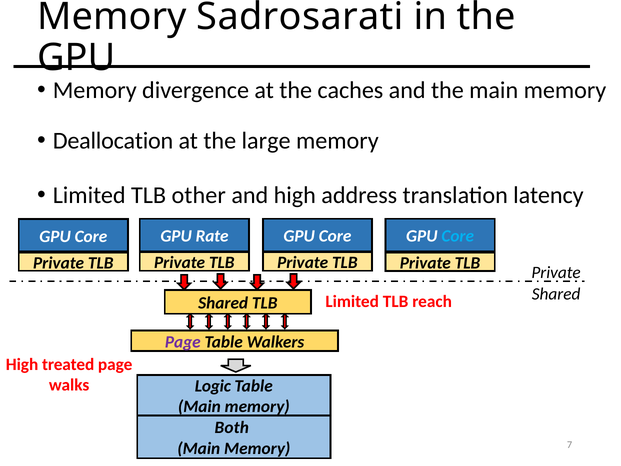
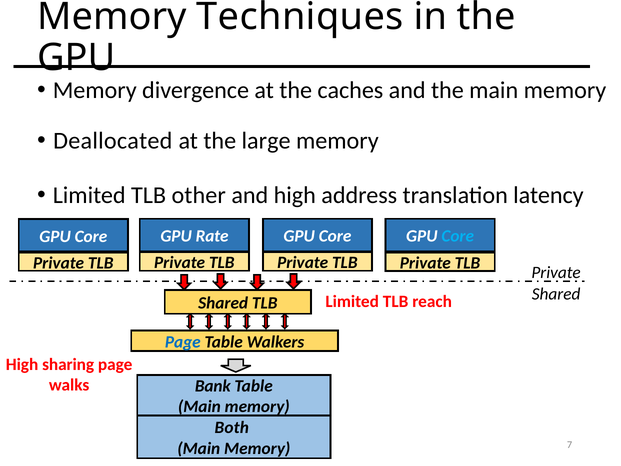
Sadrosarati: Sadrosarati -> Techniques
Deallocation: Deallocation -> Deallocated
Page at (183, 342) colour: purple -> blue
treated: treated -> sharing
Logic: Logic -> Bank
